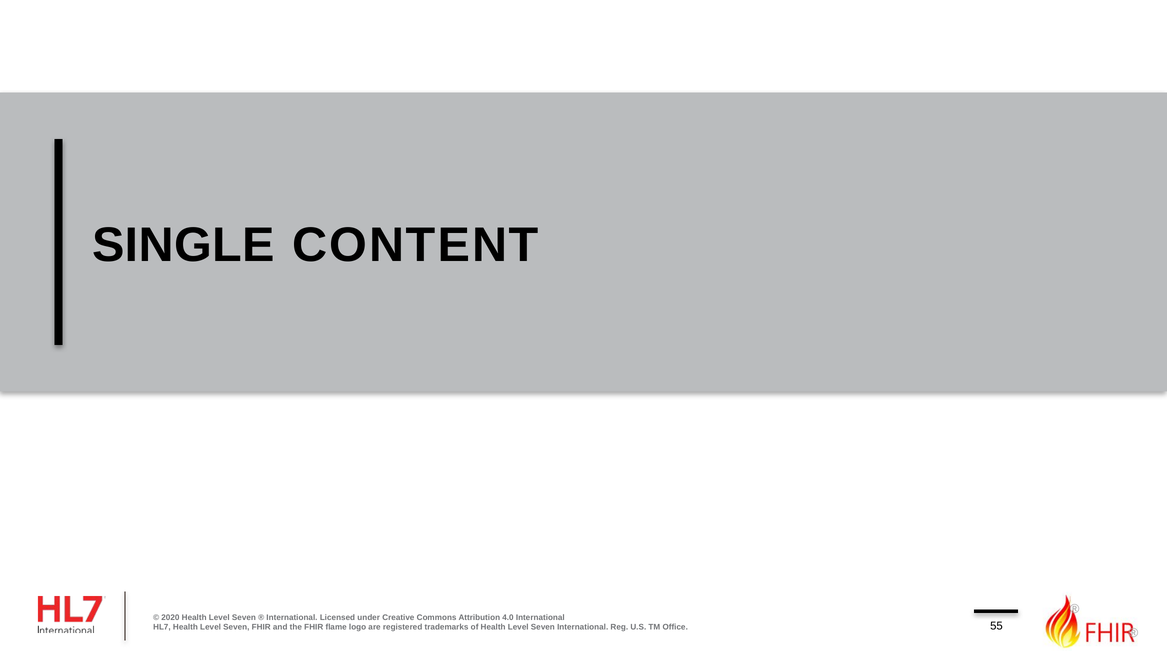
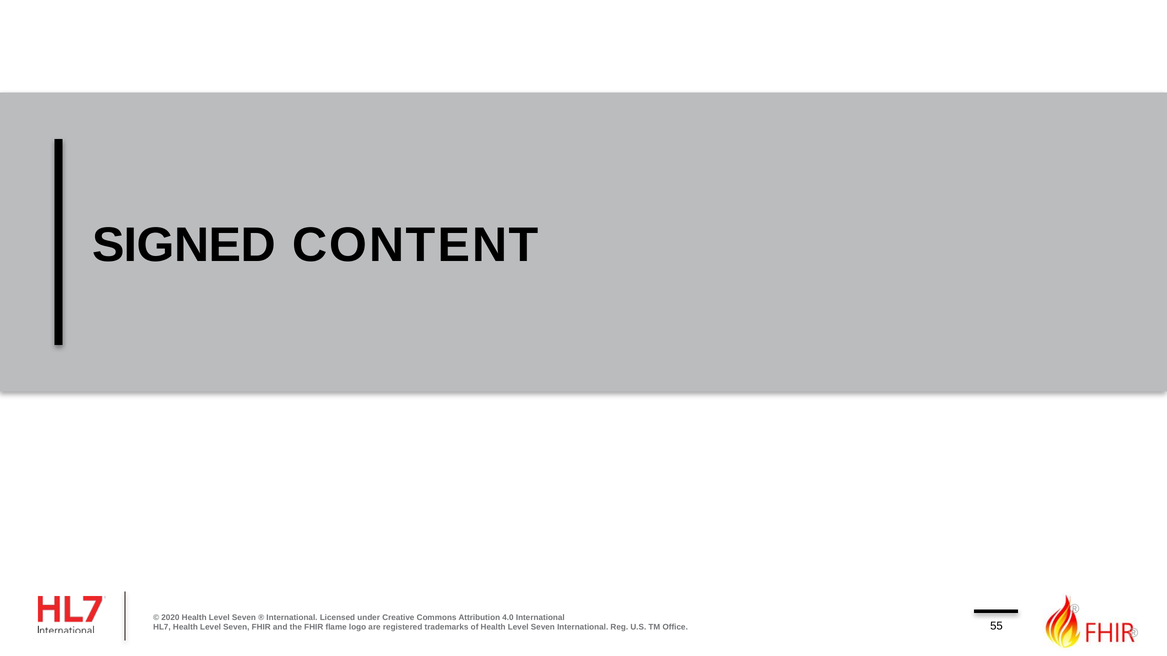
SINGLE: SINGLE -> SIGNED
